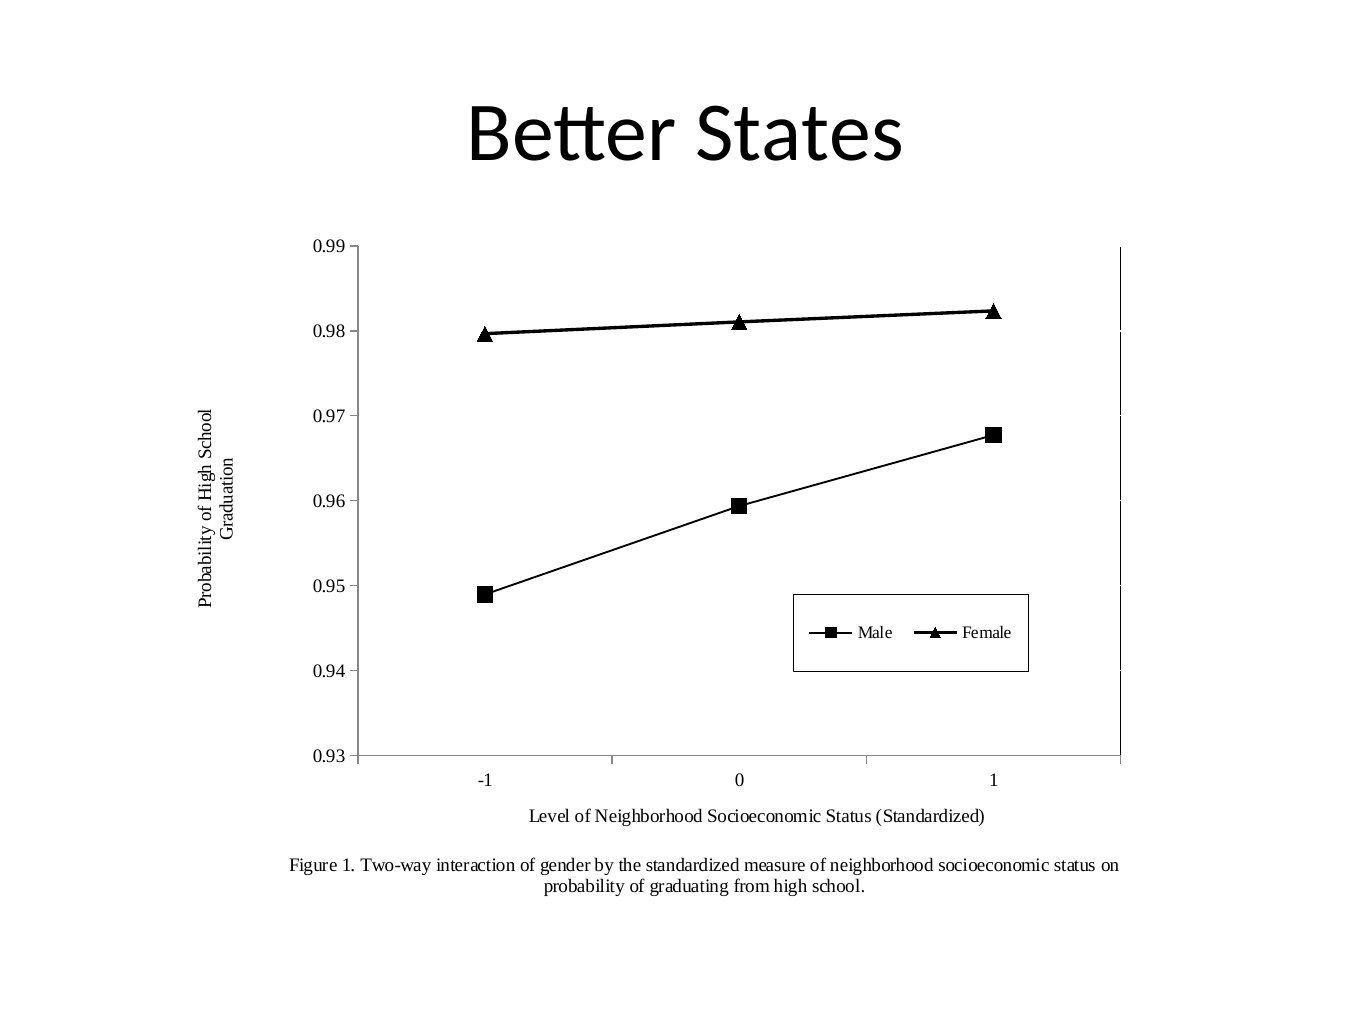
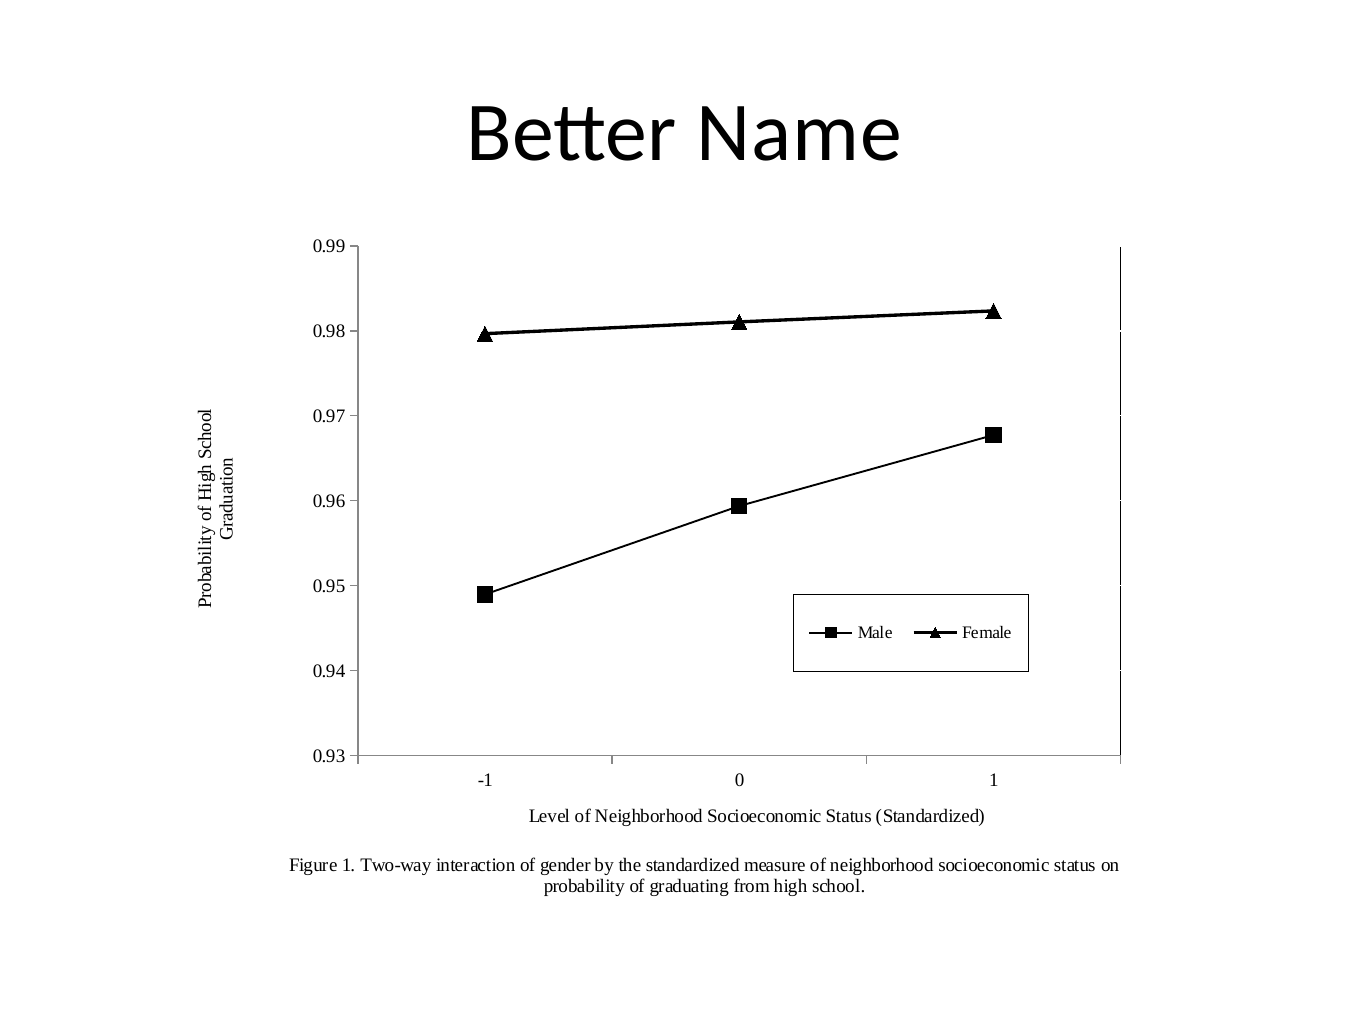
States: States -> Name
